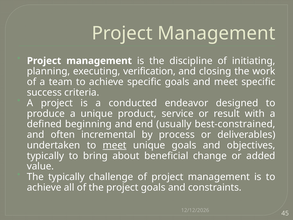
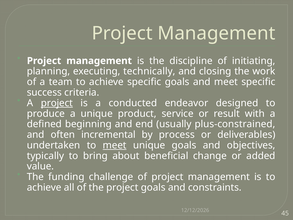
verification: verification -> technically
project at (57, 103) underline: none -> present
best-constrained: best-constrained -> plus-constrained
The typically: typically -> funding
